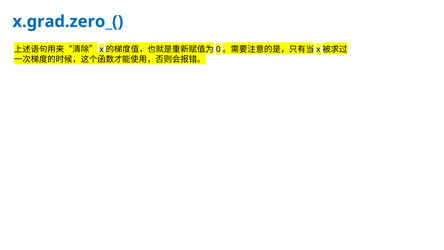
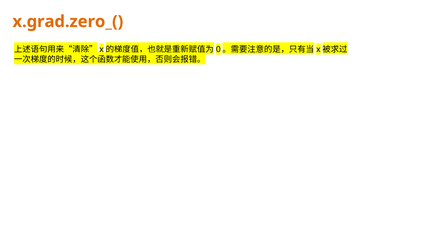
x.grad.zero_( colour: blue -> orange
